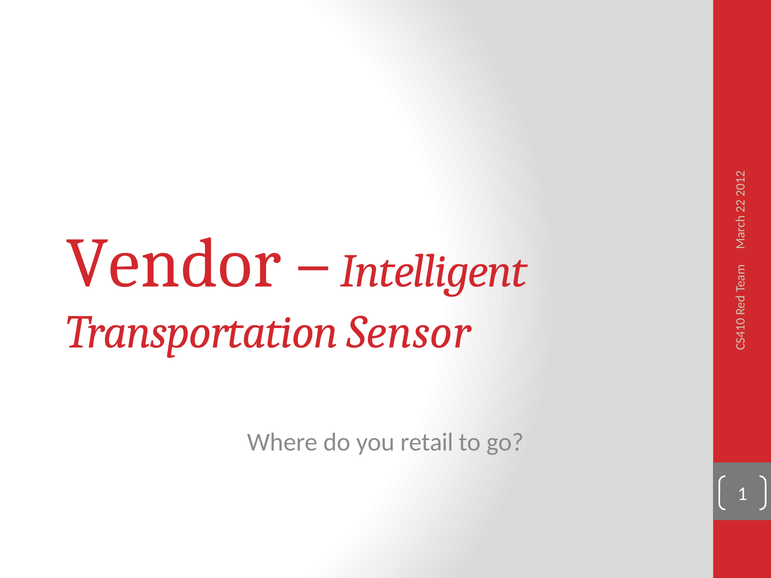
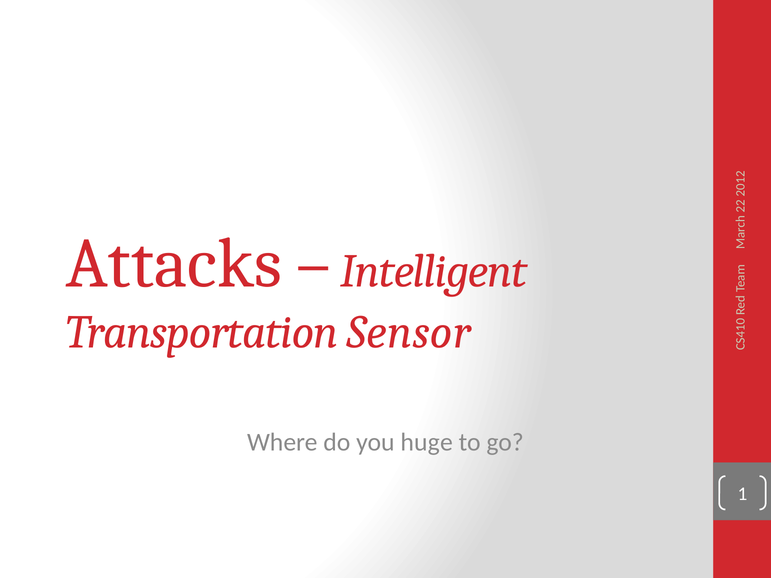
Vendor: Vendor -> Attacks
retail: retail -> huge
